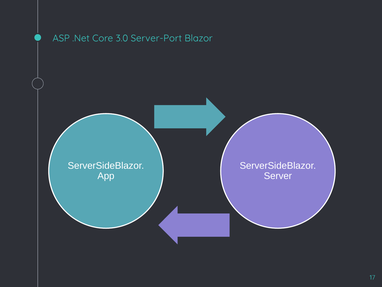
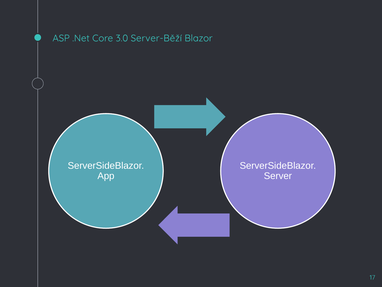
Server-Port: Server-Port -> Server-Běží
